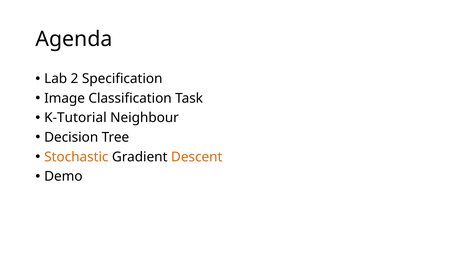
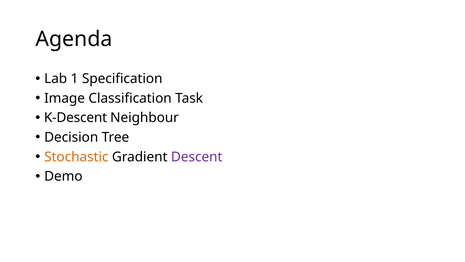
2: 2 -> 1
K-Tutorial: K-Tutorial -> K-Descent
Descent colour: orange -> purple
